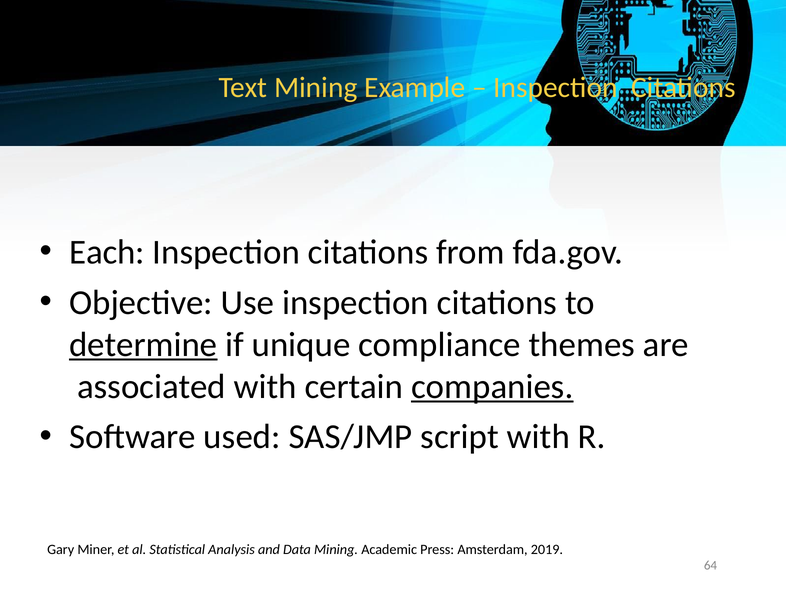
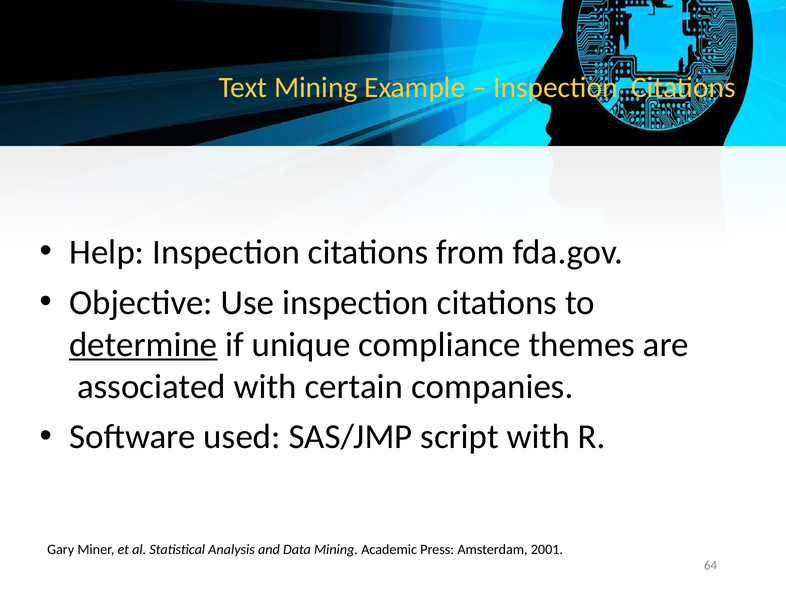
Each: Each -> Help
companies underline: present -> none
2019: 2019 -> 2001
